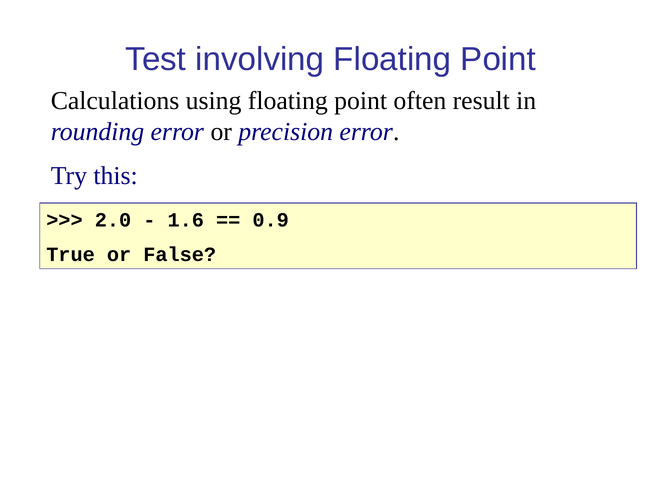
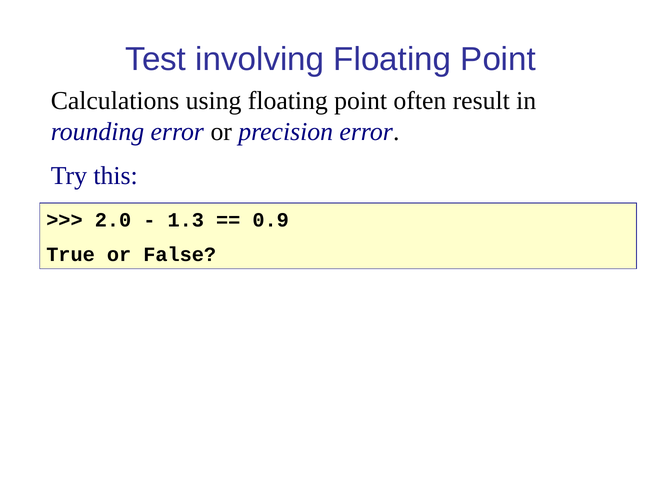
1.6: 1.6 -> 1.3
